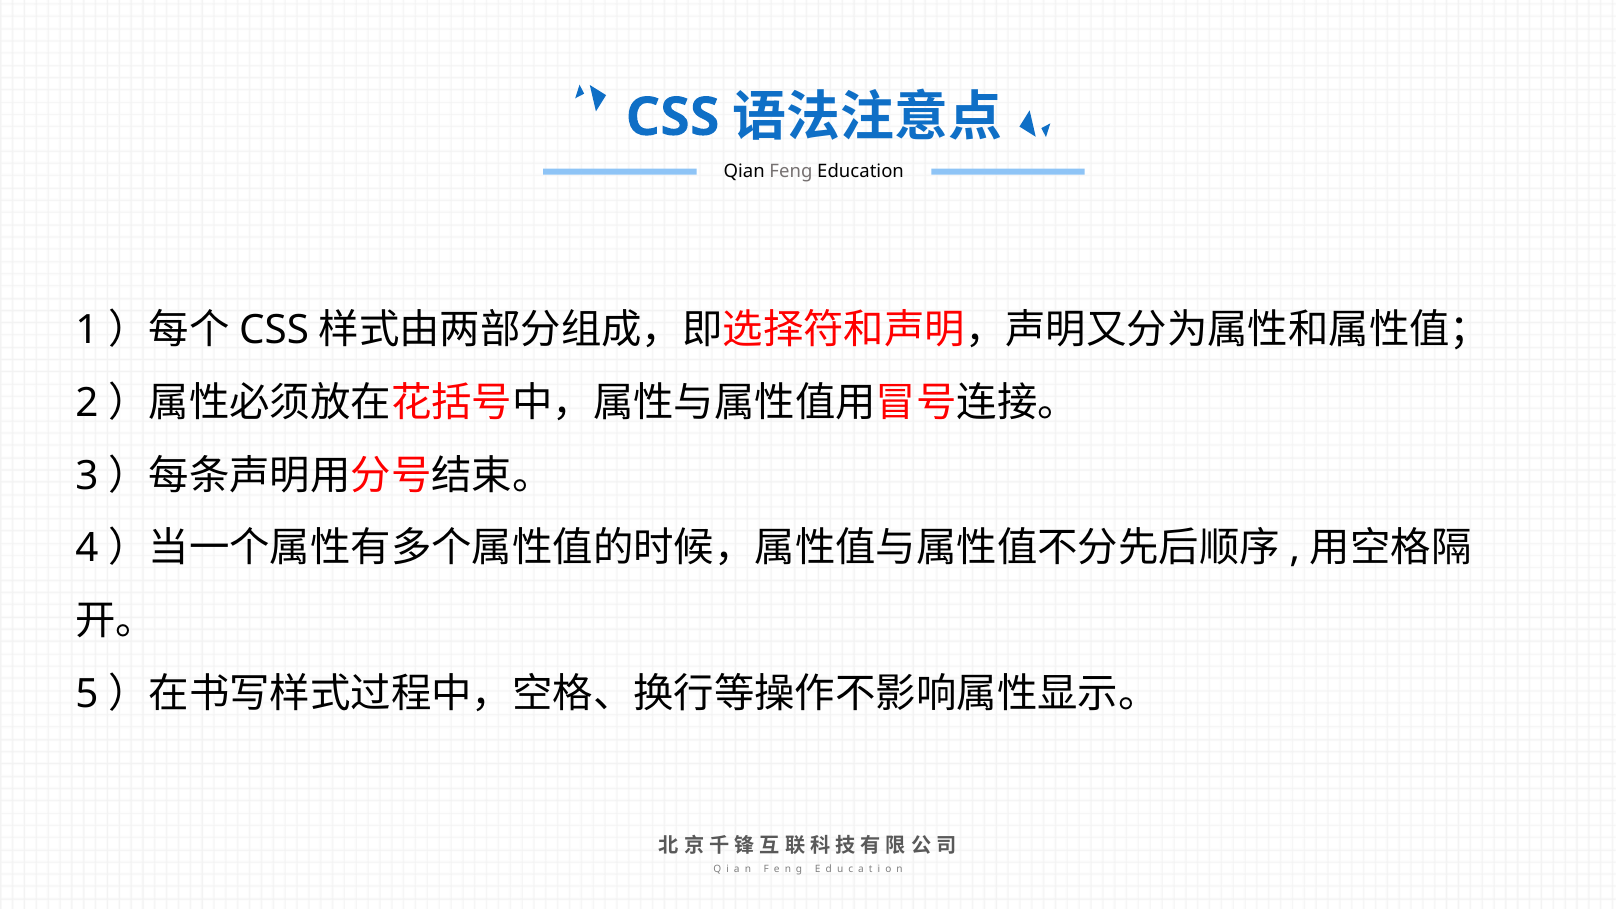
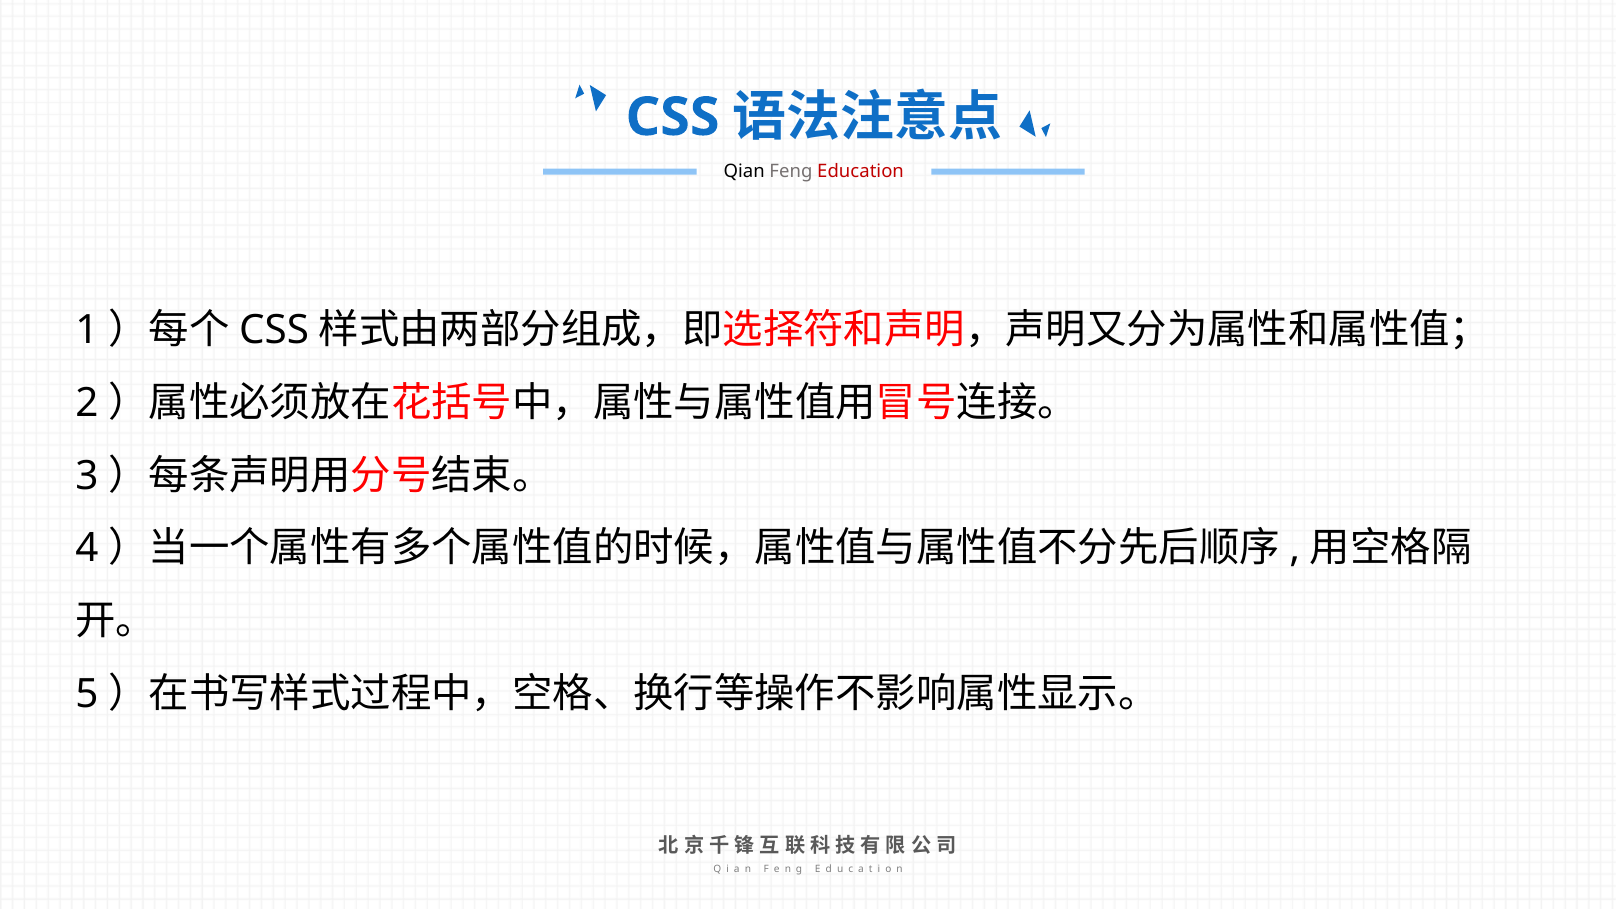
Education colour: black -> red
